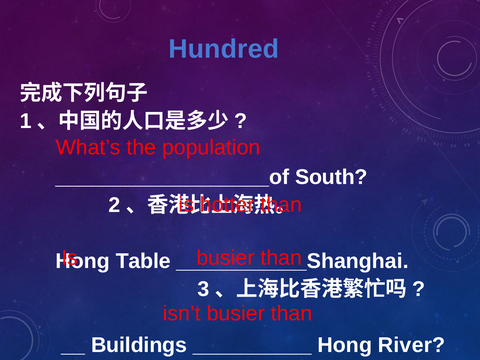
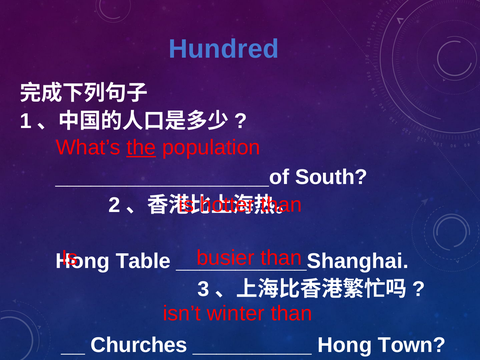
the underline: none -> present
isn’t busier: busier -> winter
Buildings: Buildings -> Churches
River: River -> Town
